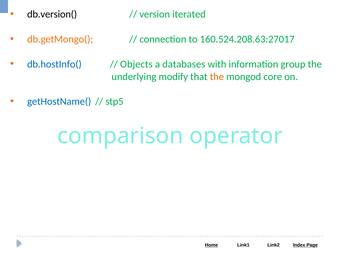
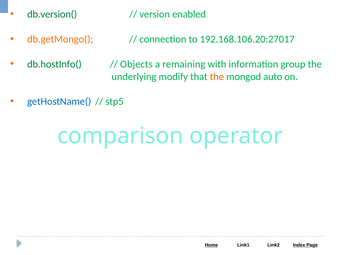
db.version( colour: black -> green
iterated: iterated -> enabled
160.524.208.63:27017: 160.524.208.63:27017 -> 192.168.106.20:27017
db.hostInfo( colour: blue -> green
databases: databases -> remaining
core: core -> auto
